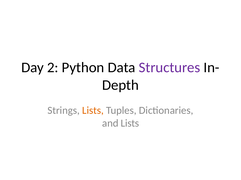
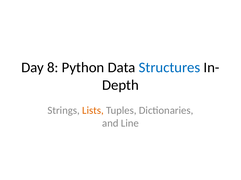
2: 2 -> 8
Structures colour: purple -> blue
and Lists: Lists -> Line
